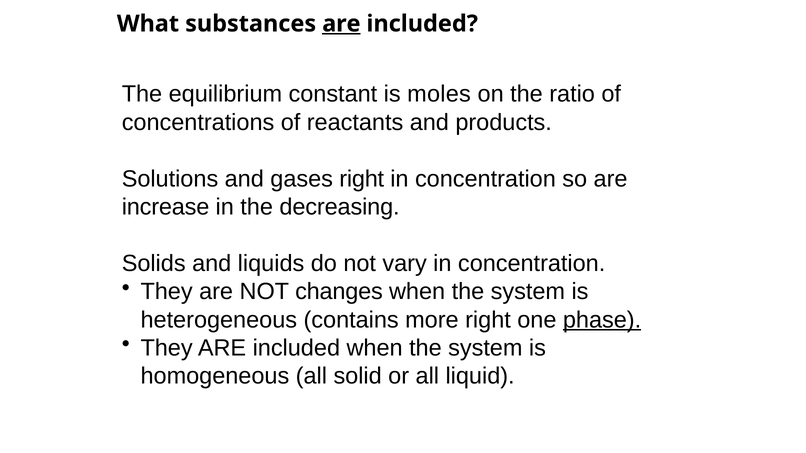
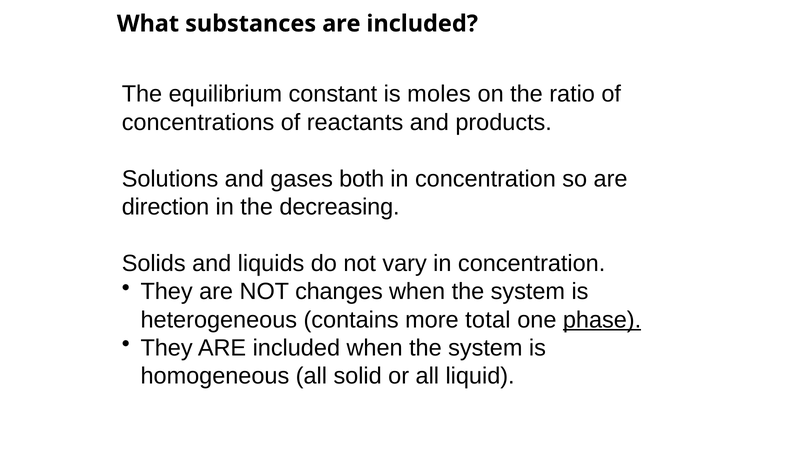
are at (341, 24) underline: present -> none
gases right: right -> both
increase: increase -> direction
more right: right -> total
